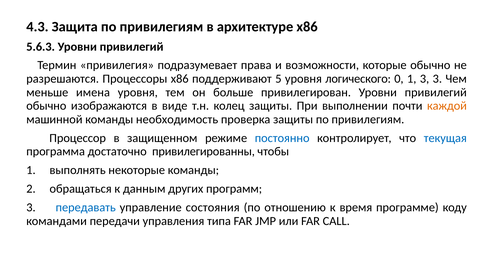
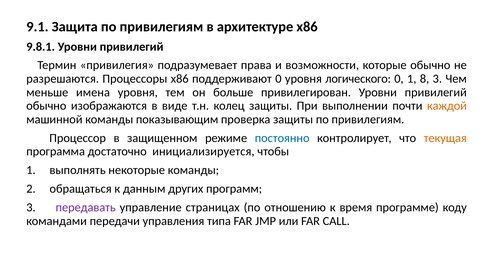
4.3: 4.3 -> 9.1
5.6.3: 5.6.3 -> 9.8.1
поддерживают 5: 5 -> 0
1 3: 3 -> 8
необходимость: необходимость -> показывающим
текущая colour: blue -> orange
привилегированны: привилегированны -> инициализируется
передавать colour: blue -> purple
состояния: состояния -> страницах
